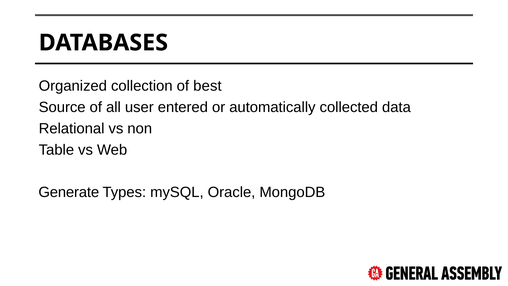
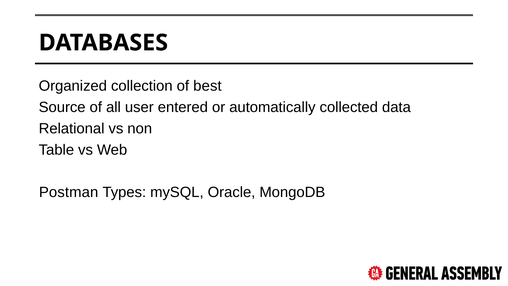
Generate: Generate -> Postman
